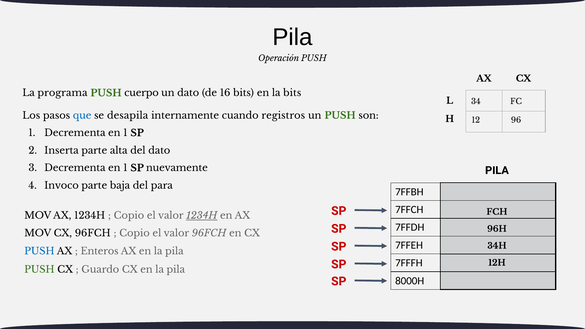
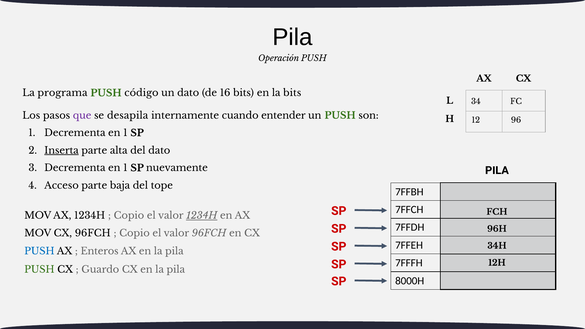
cuerpo: cuerpo -> código
que colour: blue -> purple
registros: registros -> entender
Inserta underline: none -> present
Invoco: Invoco -> Acceso
para: para -> tope
